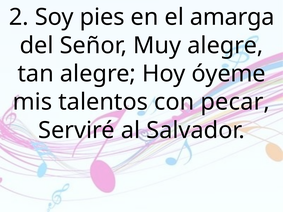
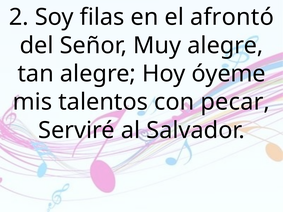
pies: pies -> filas
amarga: amarga -> afrontó
